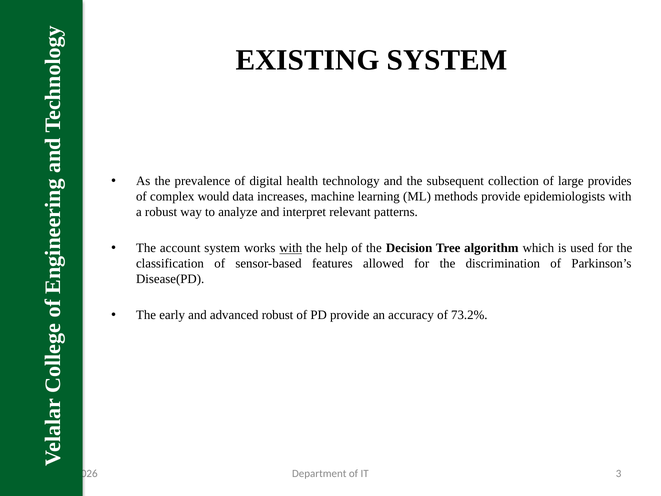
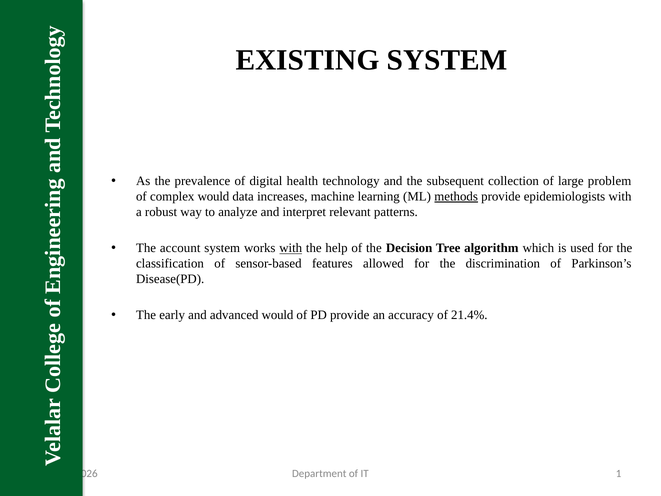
provides: provides -> problem
methods underline: none -> present
advanced robust: robust -> would
73.2%: 73.2% -> 21.4%
3: 3 -> 1
